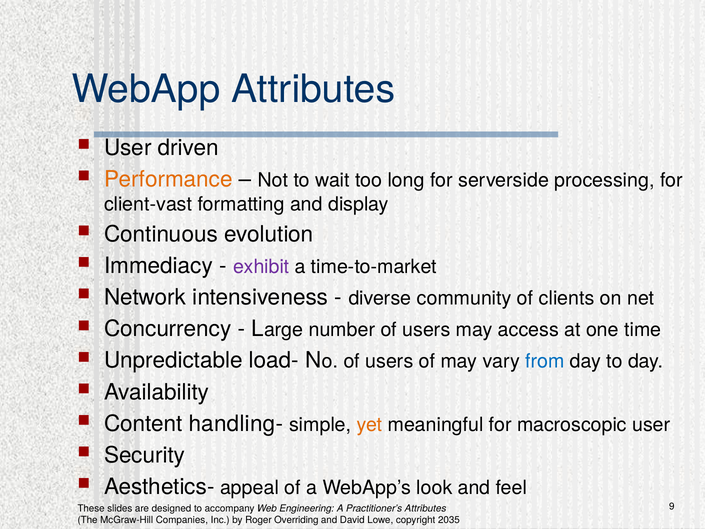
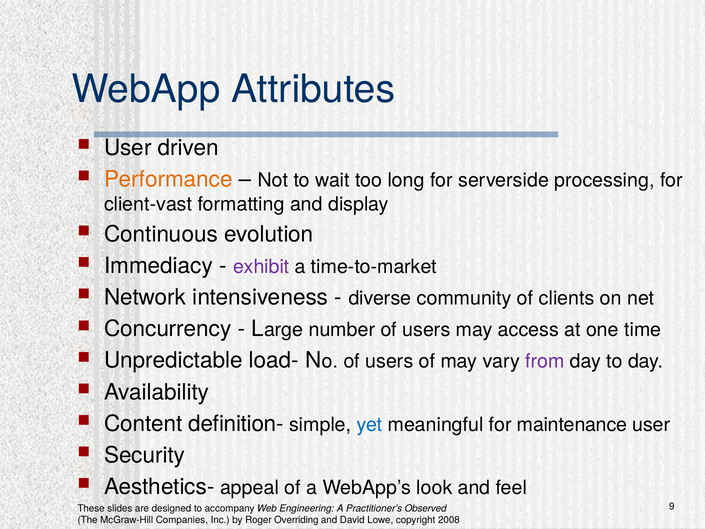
from colour: blue -> purple
handling-: handling- -> definition-
yet colour: orange -> blue
macroscopic: macroscopic -> maintenance
Practitioner’s Attributes: Attributes -> Observed
2035: 2035 -> 2008
